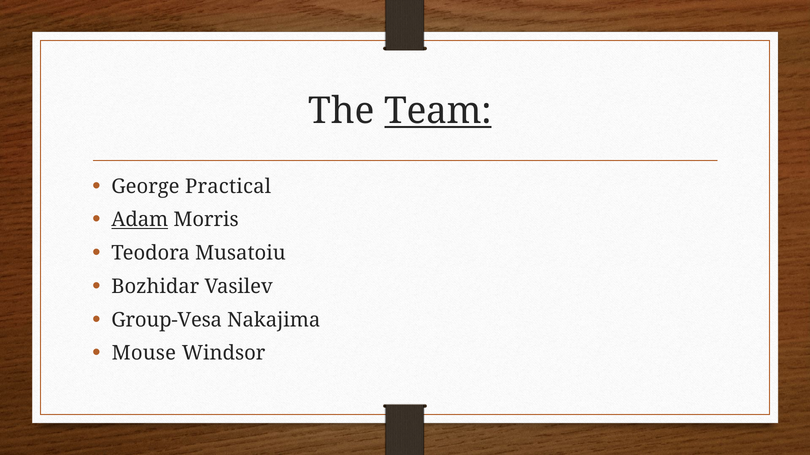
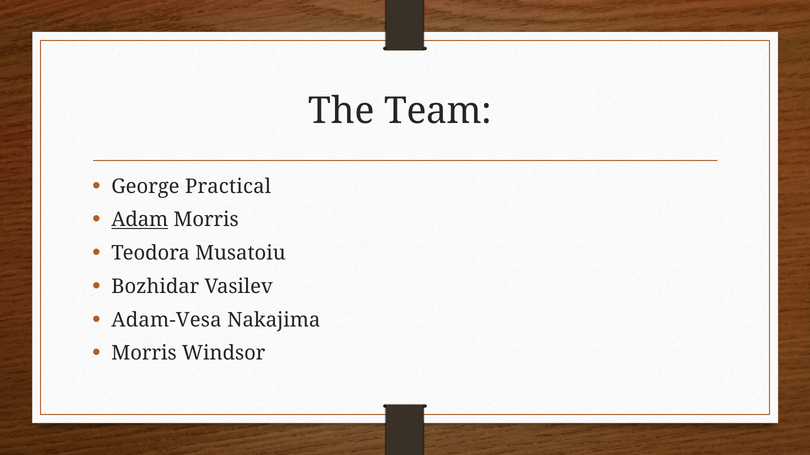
Team underline: present -> none
Group-Vesa: Group-Vesa -> Adam-Vesa
Mouse at (144, 354): Mouse -> Morris
